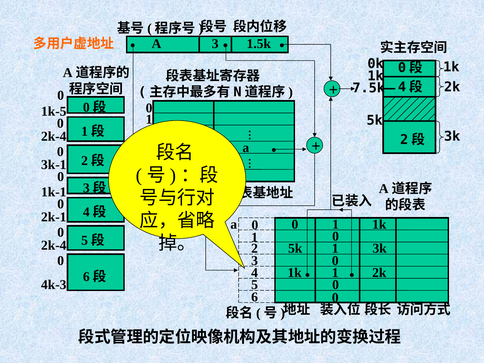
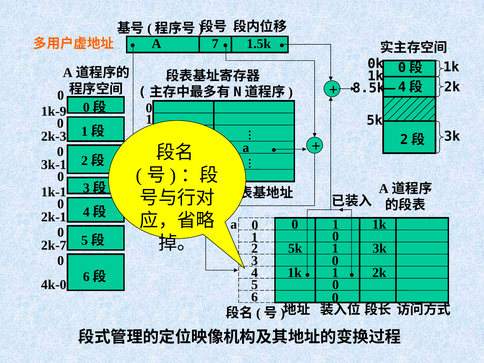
3 at (215, 44): 3 -> 7
7.5k: 7.5k -> 8.5k
1k-5: 1k-5 -> 1k-9
2k-4 at (54, 136): 2k-4 -> 2k-3
2k-4 at (54, 245): 2k-4 -> 2k-7
4k-3: 4k-3 -> 4k-0
